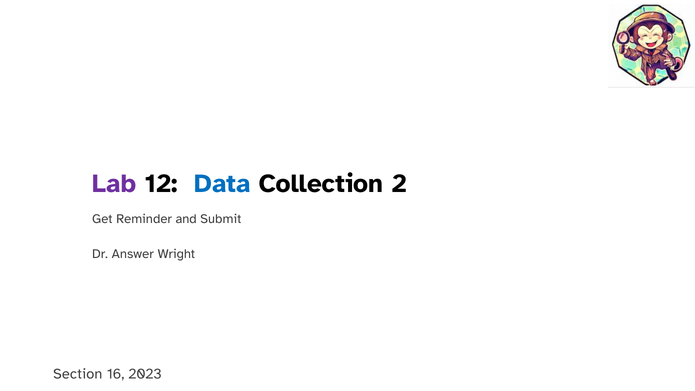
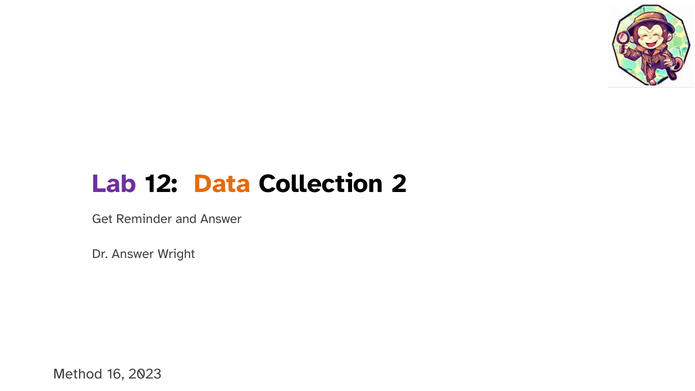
Data colour: blue -> orange
and Submit: Submit -> Answer
Section: Section -> Method
